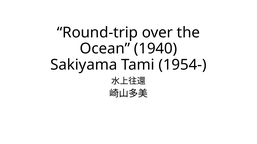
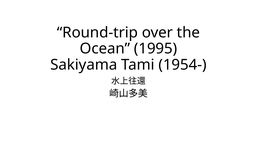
1940: 1940 -> 1995
